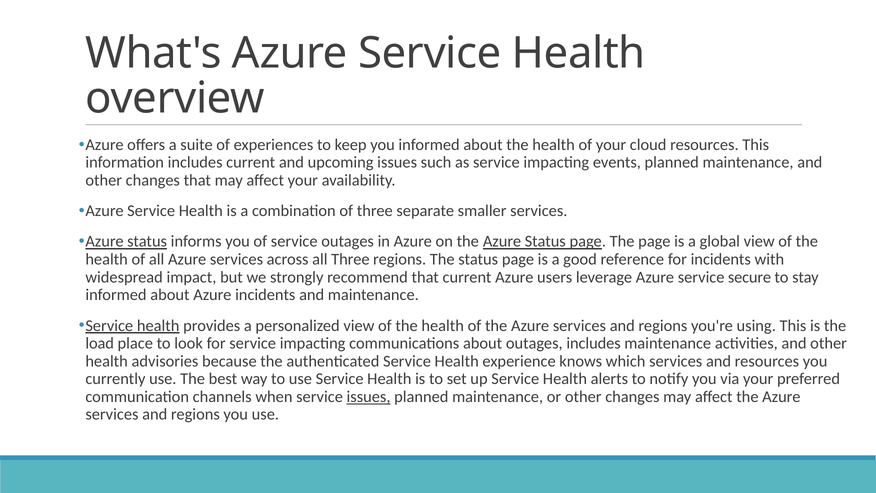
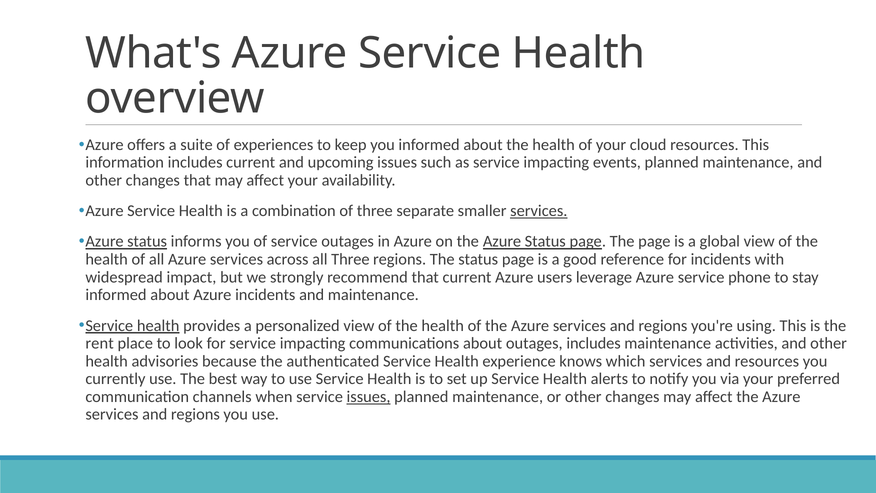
services at (539, 211) underline: none -> present
secure: secure -> phone
load: load -> rent
